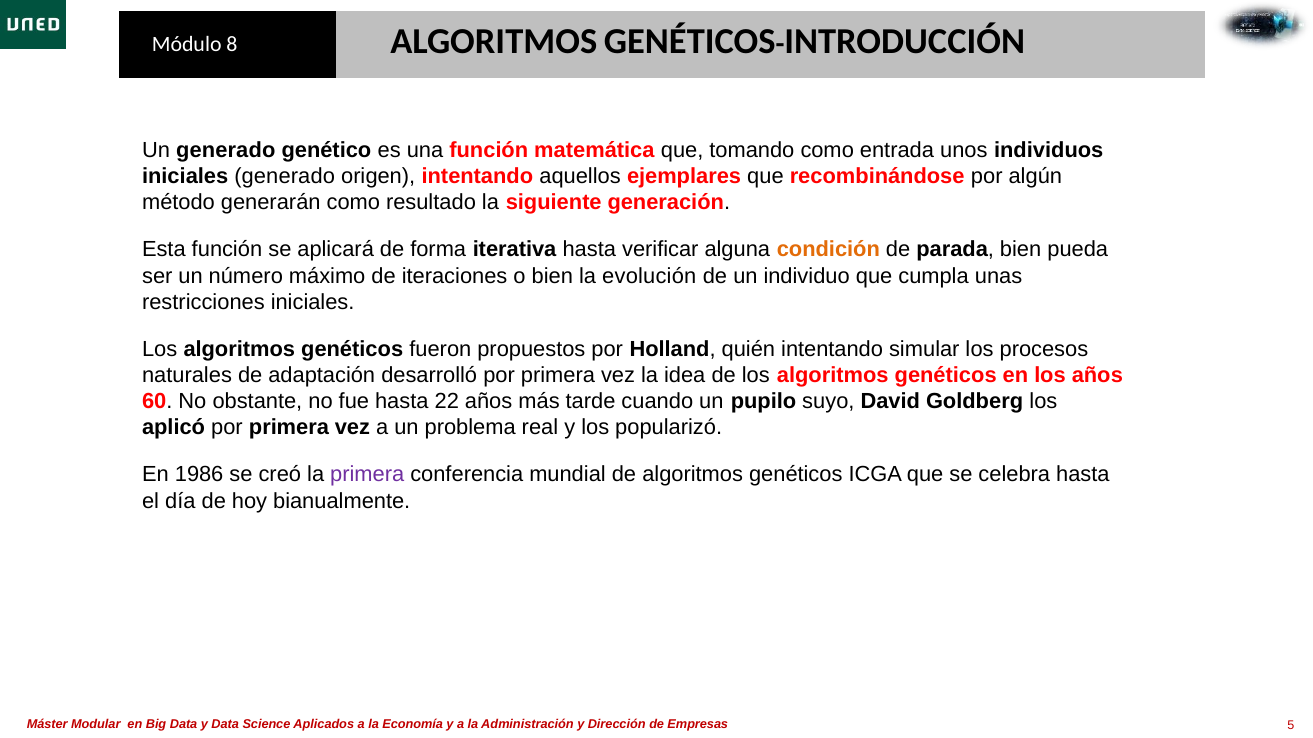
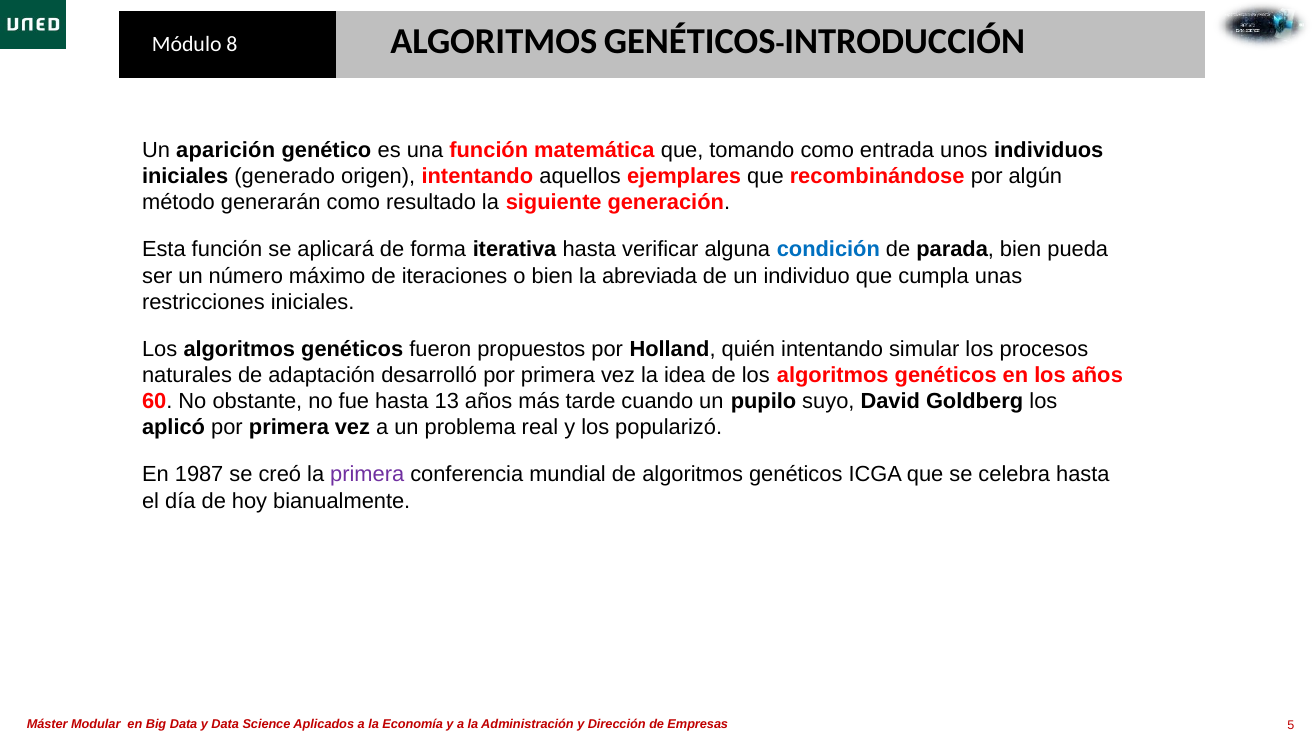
Un generado: generado -> aparición
condición colour: orange -> blue
evolución: evolución -> abreviada
22: 22 -> 13
1986: 1986 -> 1987
